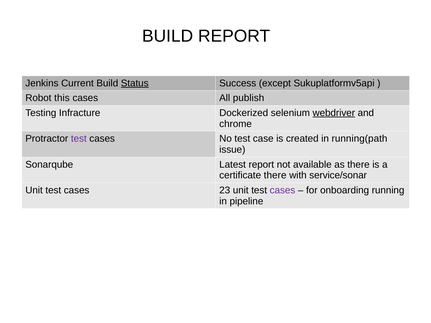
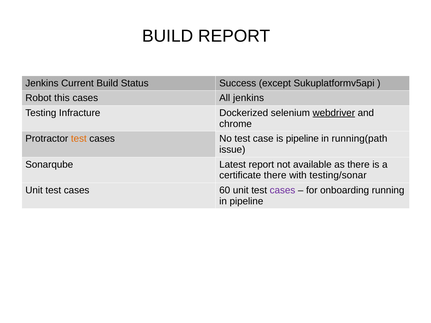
Status underline: present -> none
All publish: publish -> jenkins
test at (79, 139) colour: purple -> orange
is created: created -> pipeline
service/sonar: service/sonar -> testing/sonar
23: 23 -> 60
